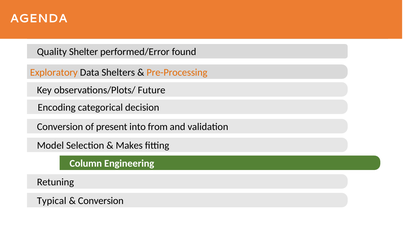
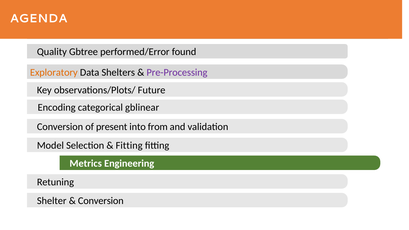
Shelter: Shelter -> Gbtree
Pre-Processing colour: orange -> purple
decision: decision -> gblinear
Makes at (129, 146): Makes -> Fitting
Column: Column -> Metrics
Typical: Typical -> Shelter
